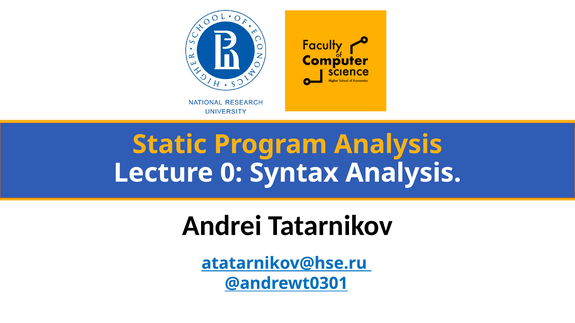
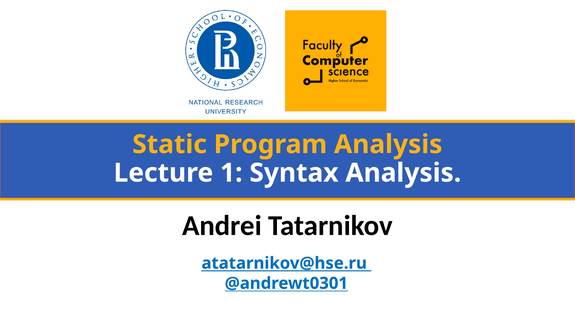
0: 0 -> 1
